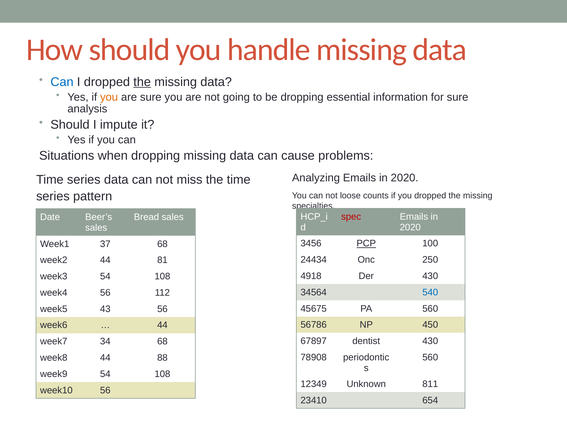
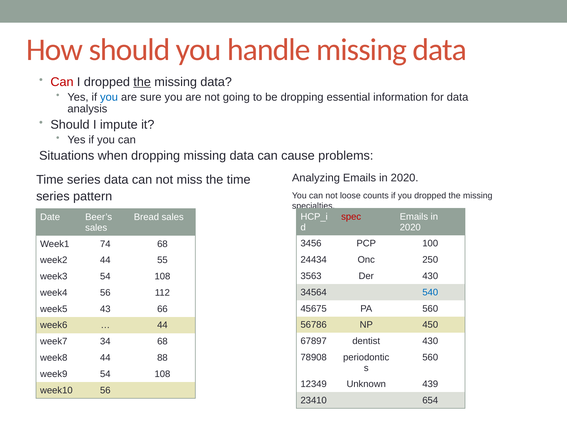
Can at (62, 82) colour: blue -> red
you at (109, 97) colour: orange -> blue
for sure: sure -> data
PCP underline: present -> none
37: 37 -> 74
81: 81 -> 55
4918: 4918 -> 3563
43 56: 56 -> 66
811: 811 -> 439
